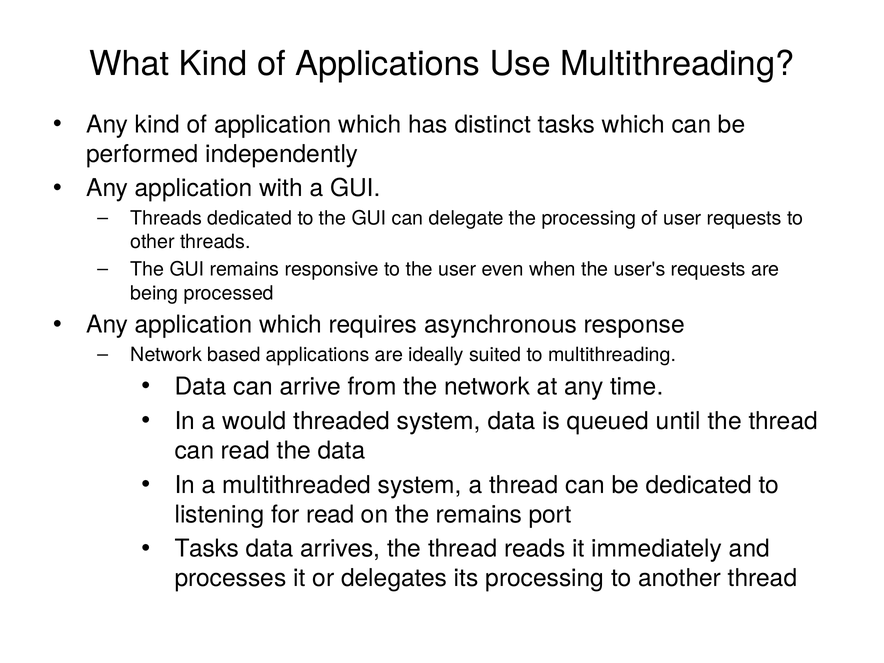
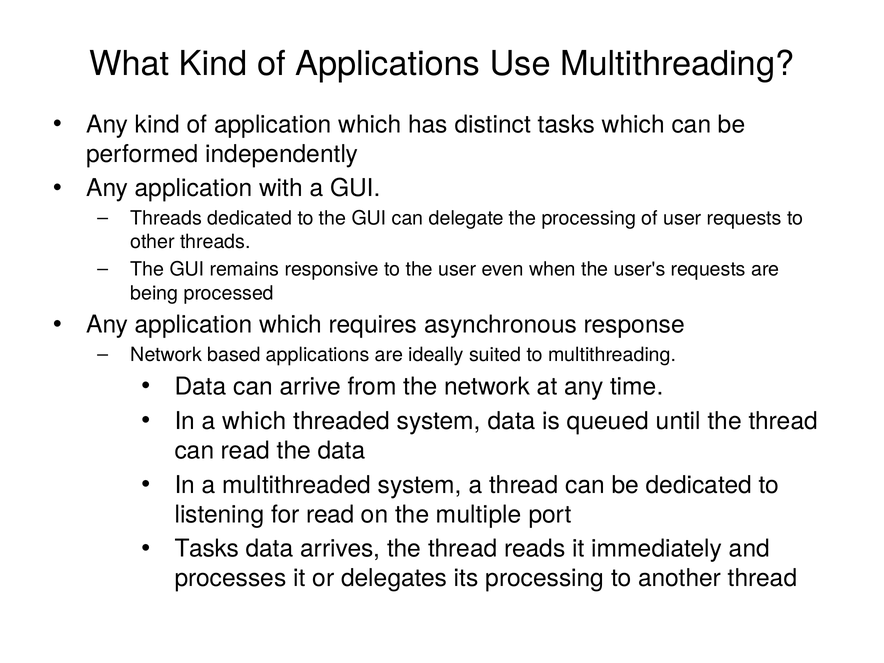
a would: would -> which
the remains: remains -> multiple
